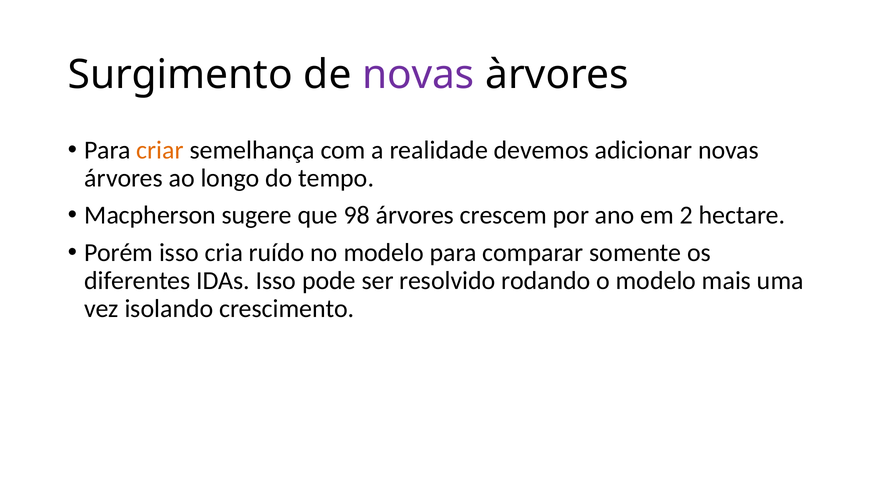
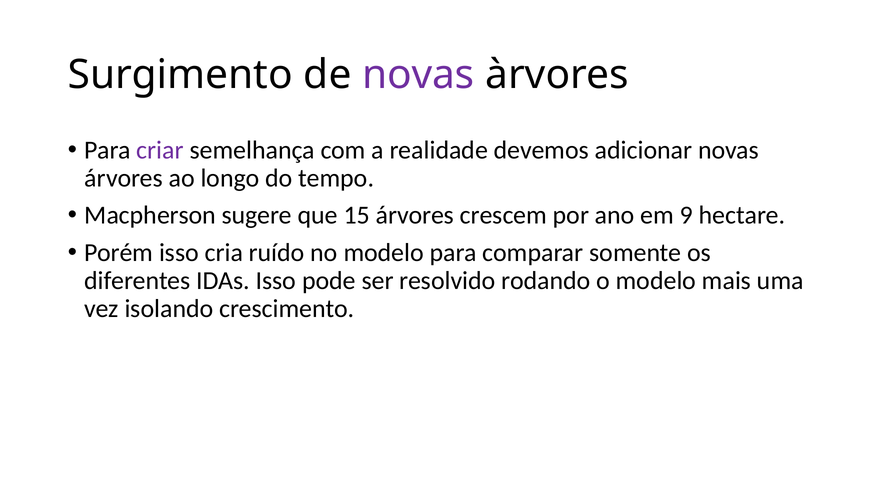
criar colour: orange -> purple
98: 98 -> 15
2: 2 -> 9
